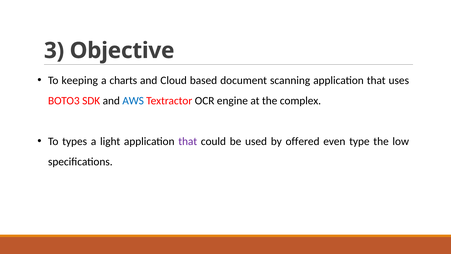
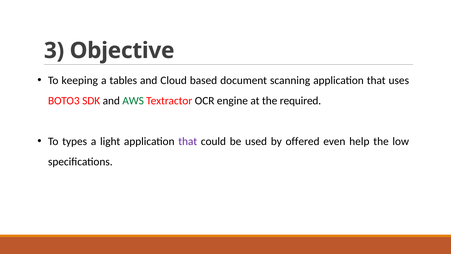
charts: charts -> tables
AWS colour: blue -> green
complex: complex -> required
type: type -> help
